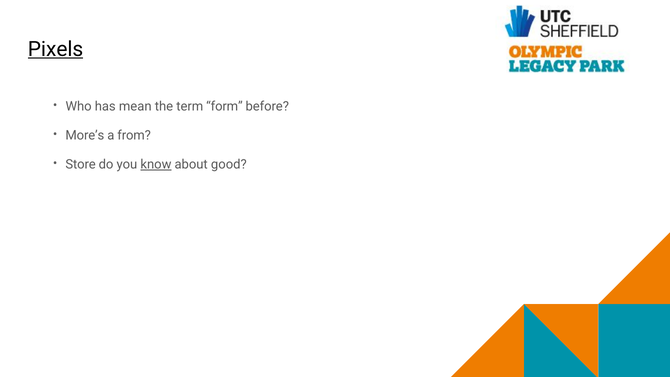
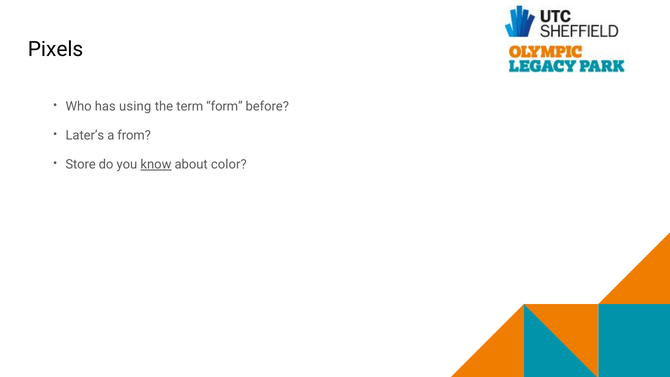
Pixels underline: present -> none
mean: mean -> using
More’s: More’s -> Later’s
good: good -> color
